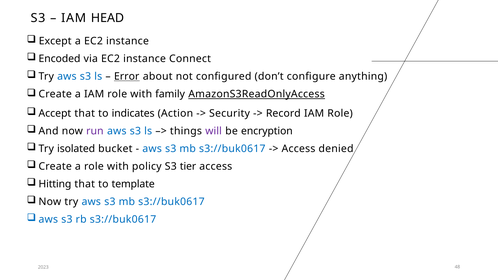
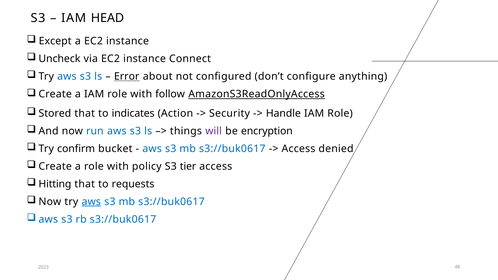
Encoded: Encoded -> Uncheck
family: family -> follow
Accept: Accept -> Stored
Record: Record -> Handle
run colour: purple -> blue
isolated: isolated -> confirm
template: template -> requests
aws at (91, 202) underline: none -> present
